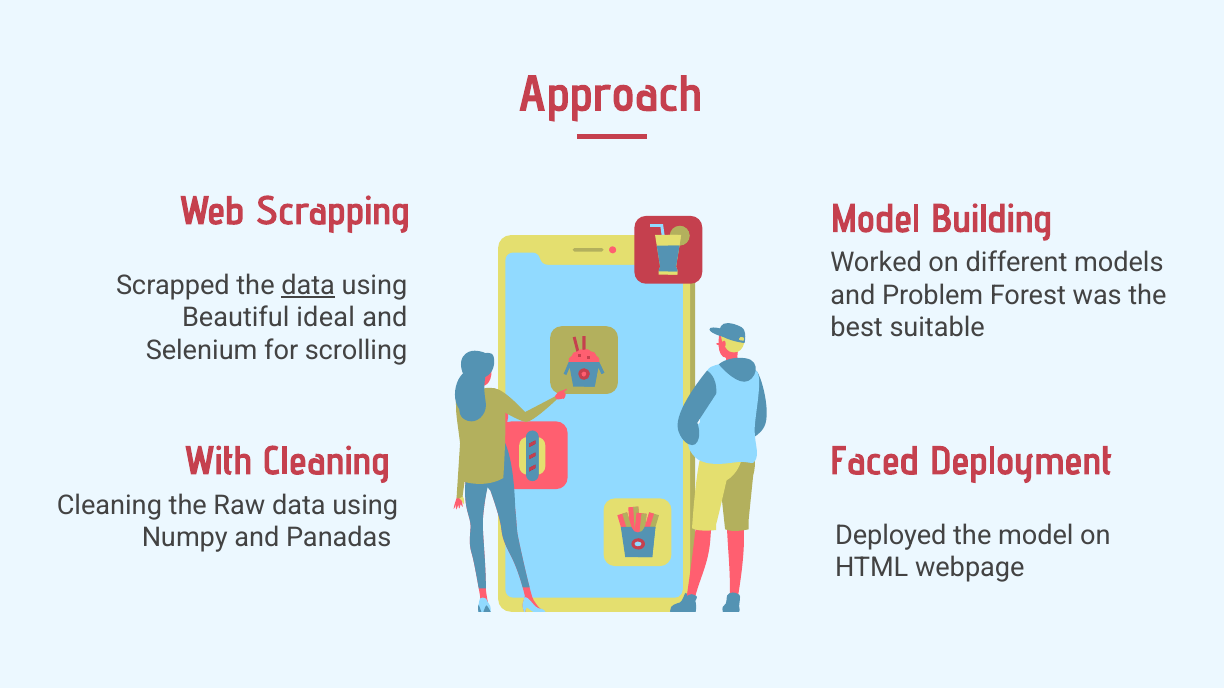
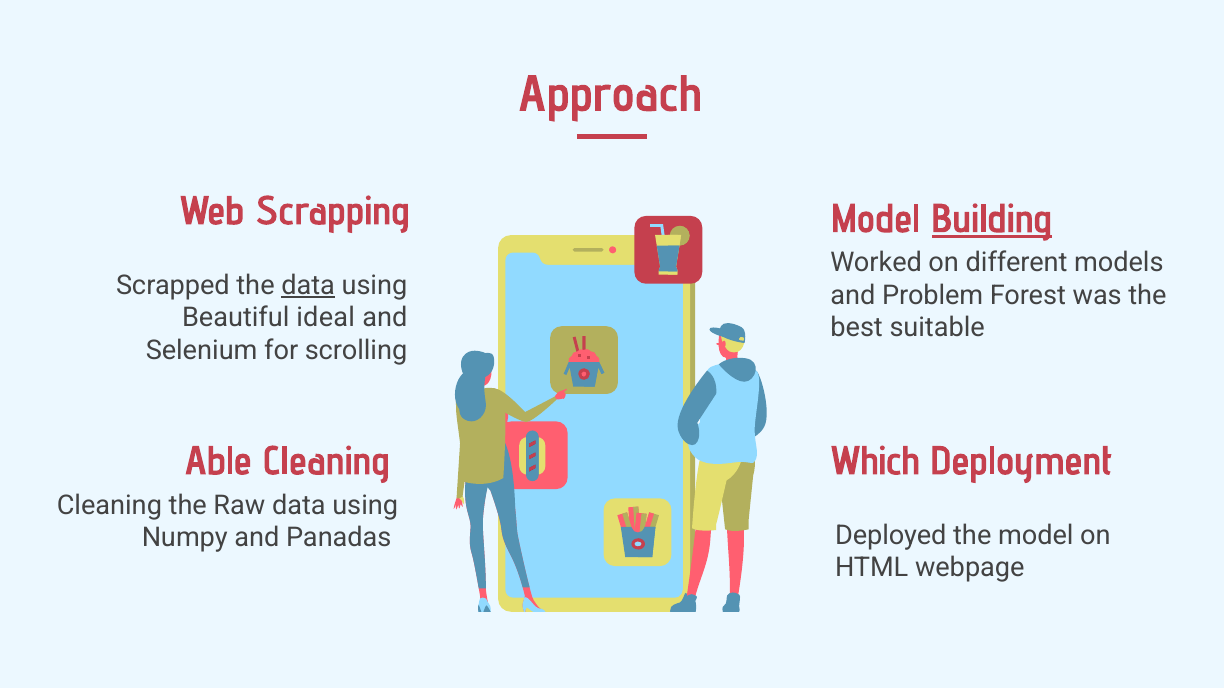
Building underline: none -> present
With: With -> Able
Faced: Faced -> Which
